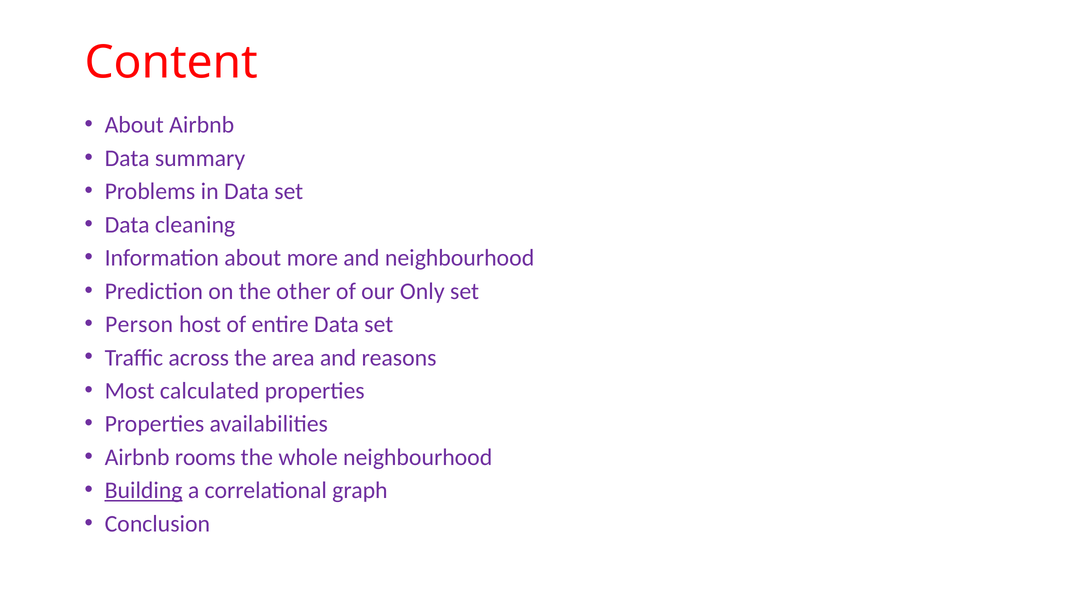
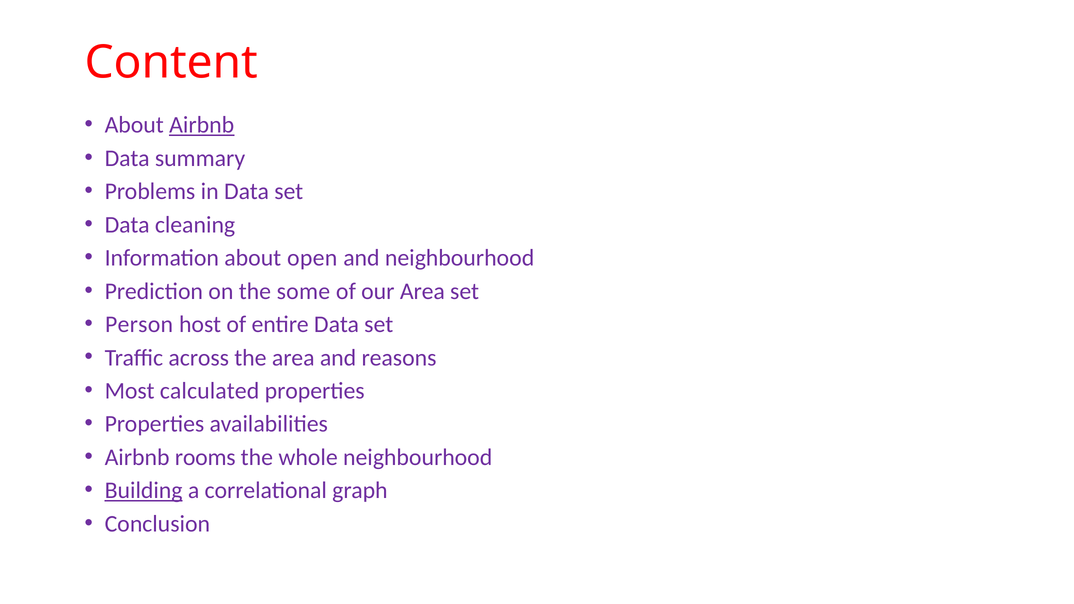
Airbnb at (202, 125) underline: none -> present
more: more -> open
other: other -> some
our Only: Only -> Area
